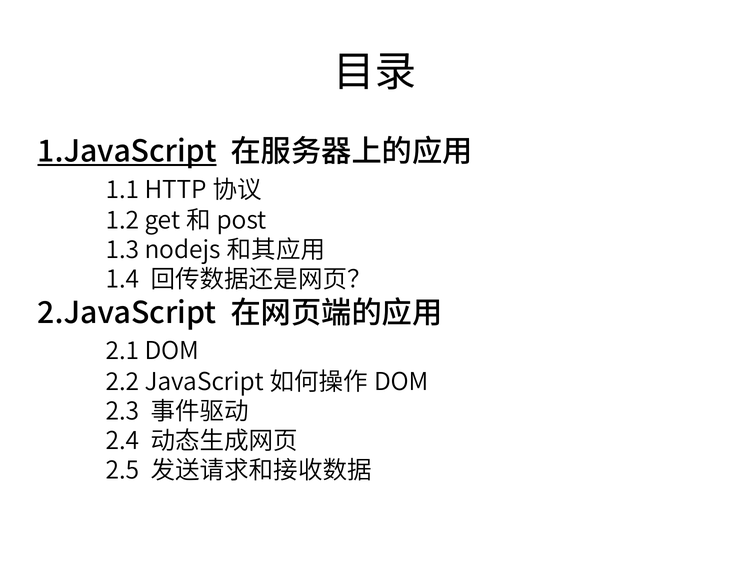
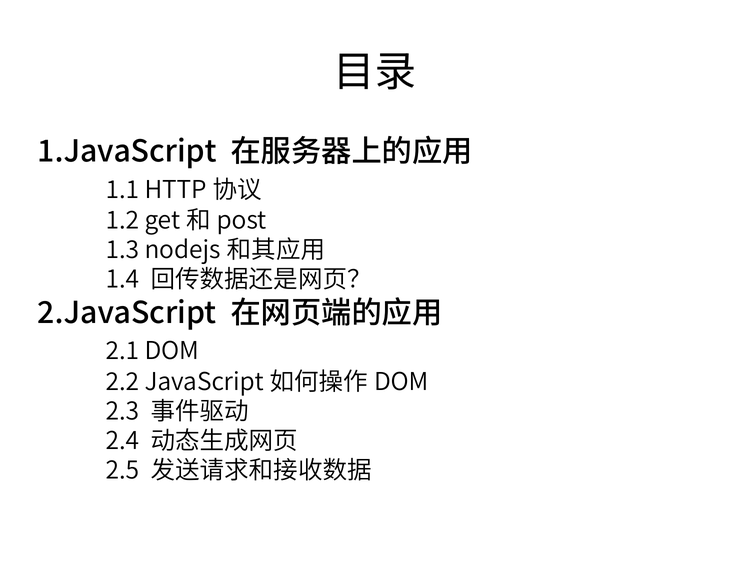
1.JavaScript underline: present -> none
